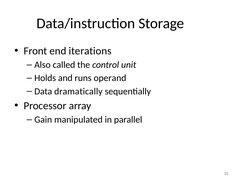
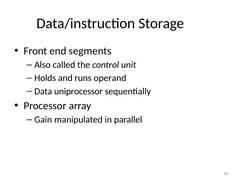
iterations: iterations -> segments
dramatically: dramatically -> uniprocessor
